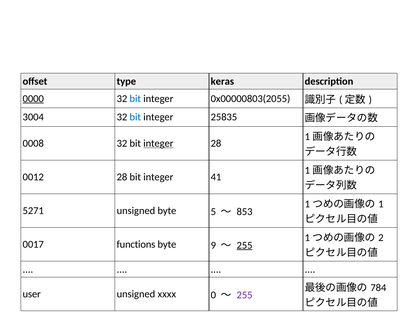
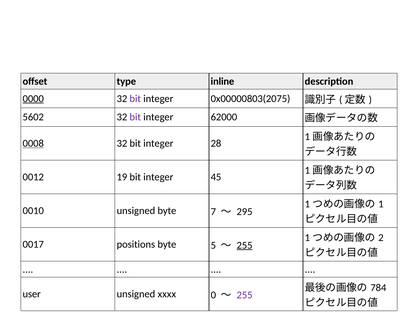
keras: keras -> inline
bit at (135, 99) colour: blue -> purple
0x00000803(2055: 0x00000803(2055 -> 0x00000803(2075
3004: 3004 -> 5602
bit at (135, 117) colour: blue -> purple
25835: 25835 -> 62000
0008 underline: none -> present
integer at (158, 144) underline: present -> none
0012 28: 28 -> 19
41: 41 -> 45
5271: 5271 -> 0010
5: 5 -> 7
853: 853 -> 295
functions: functions -> positions
9: 9 -> 5
